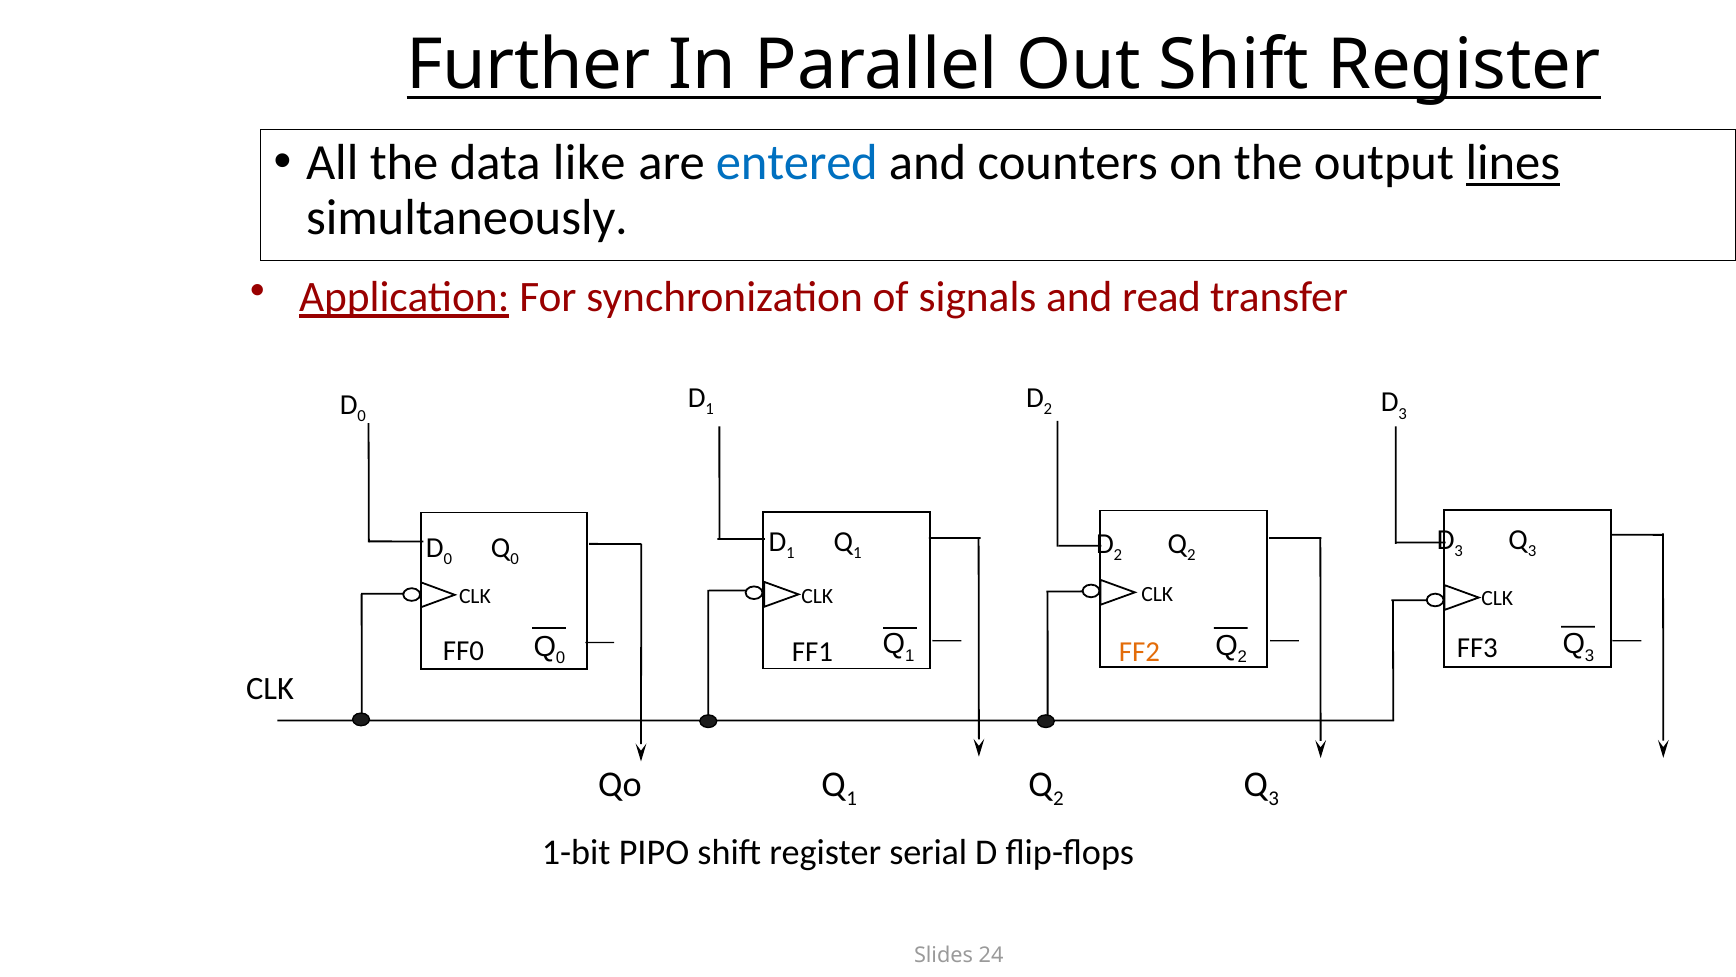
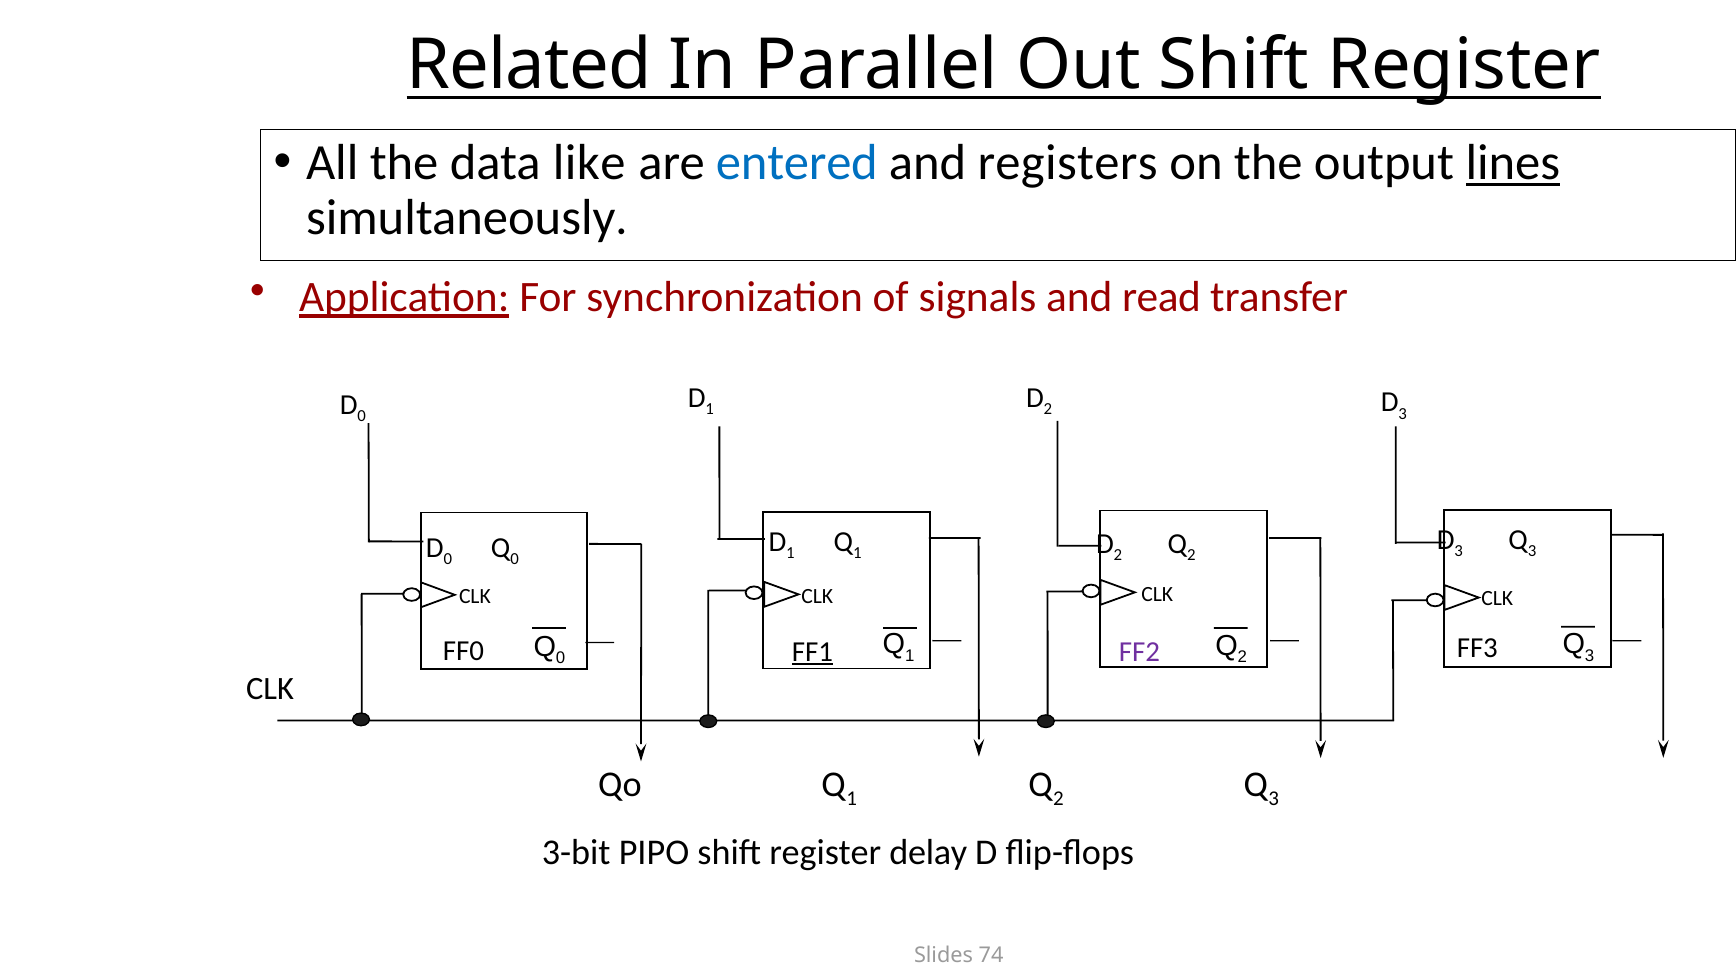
Further: Further -> Related
counters: counters -> registers
FF1 underline: none -> present
FF2 colour: orange -> purple
1-bit: 1-bit -> 3-bit
serial: serial -> delay
24: 24 -> 74
